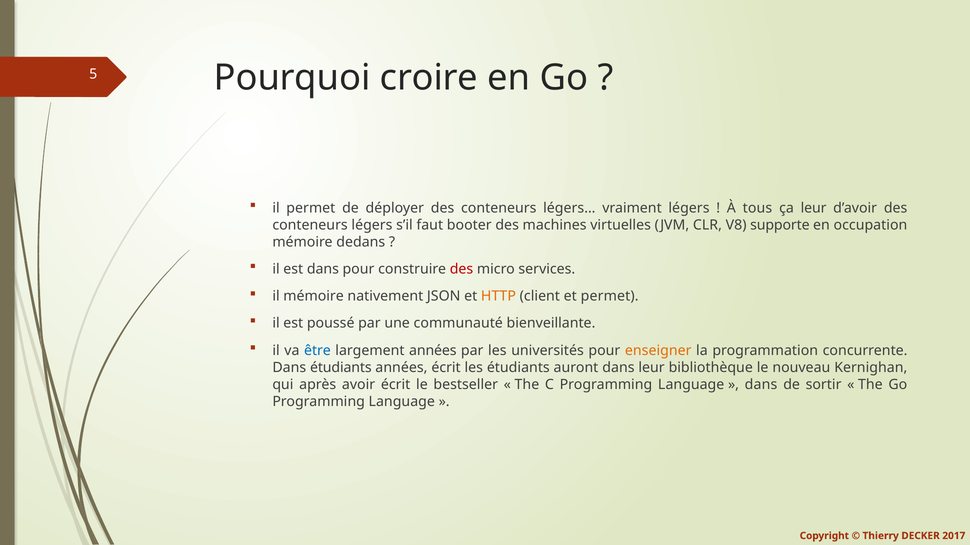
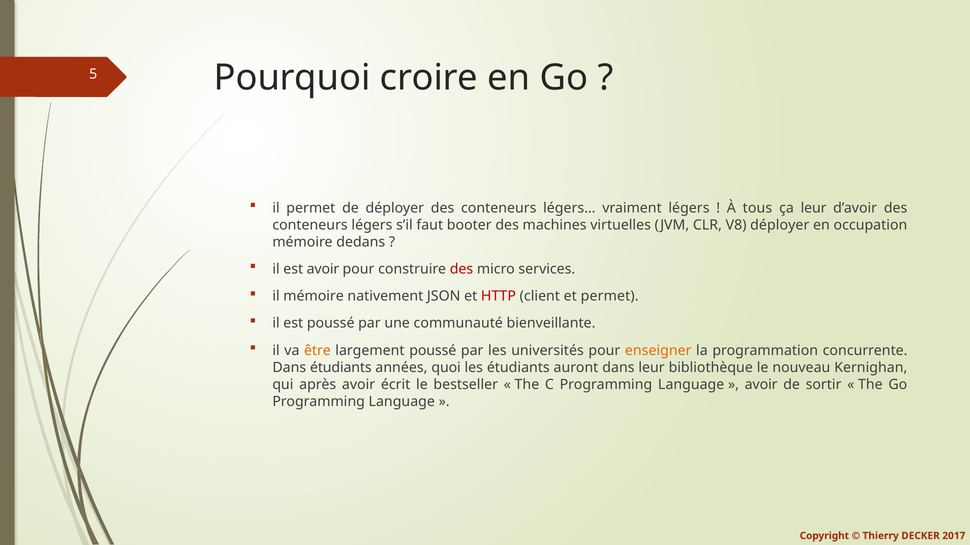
V8 supporte: supporte -> déployer
est dans: dans -> avoir
HTTP colour: orange -> red
être colour: blue -> orange
largement années: années -> poussé
années écrit: écrit -> quoi
dans at (761, 385): dans -> avoir
